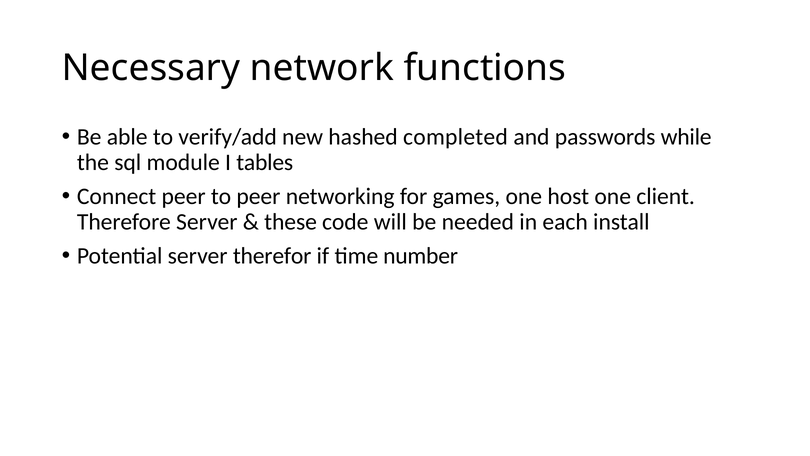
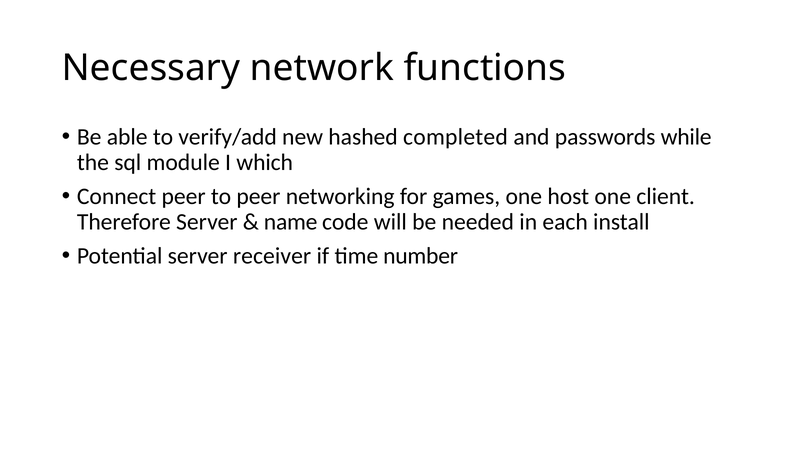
tables: tables -> which
these: these -> name
therefor: therefor -> receiver
